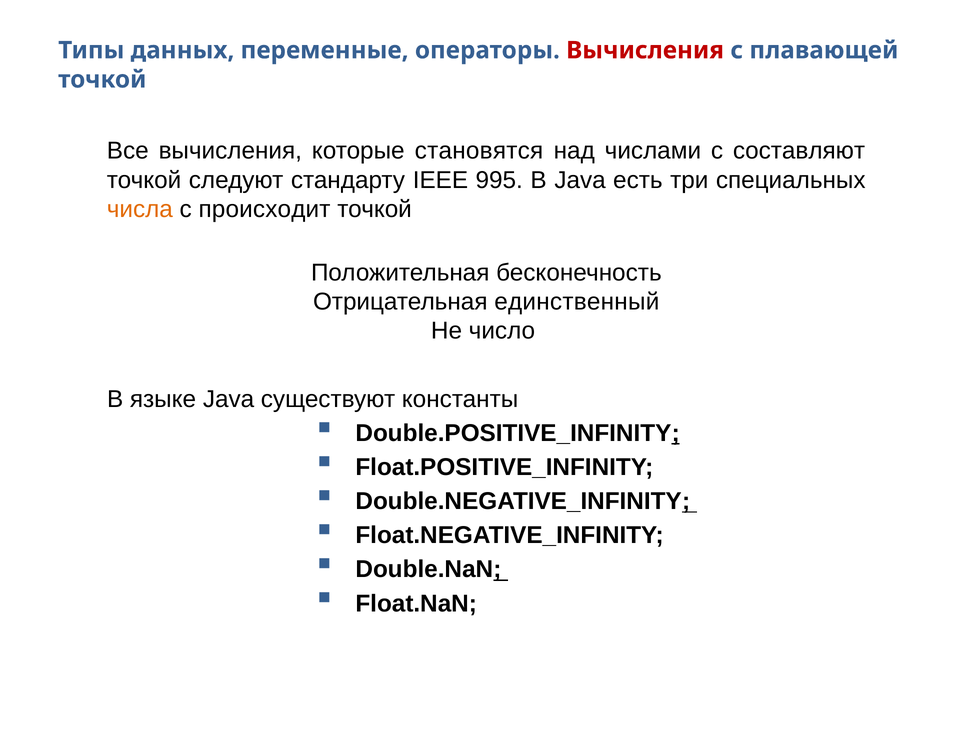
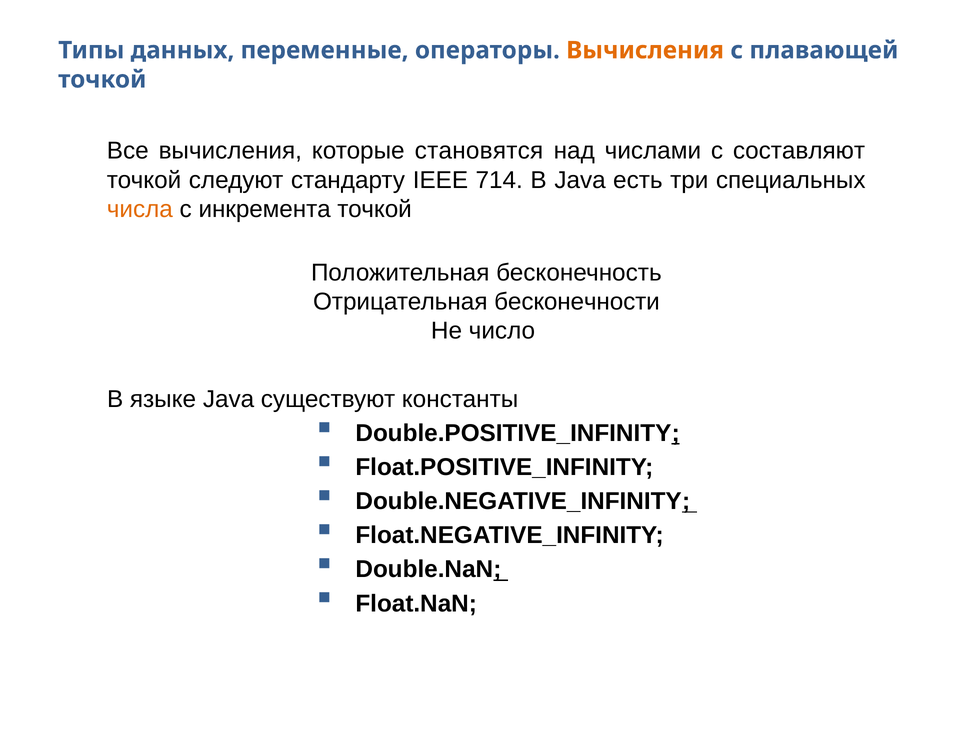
Вычисления at (645, 50) colour: red -> orange
995: 995 -> 714
происходит: происходит -> инкремента
единственный: единственный -> бесконечности
